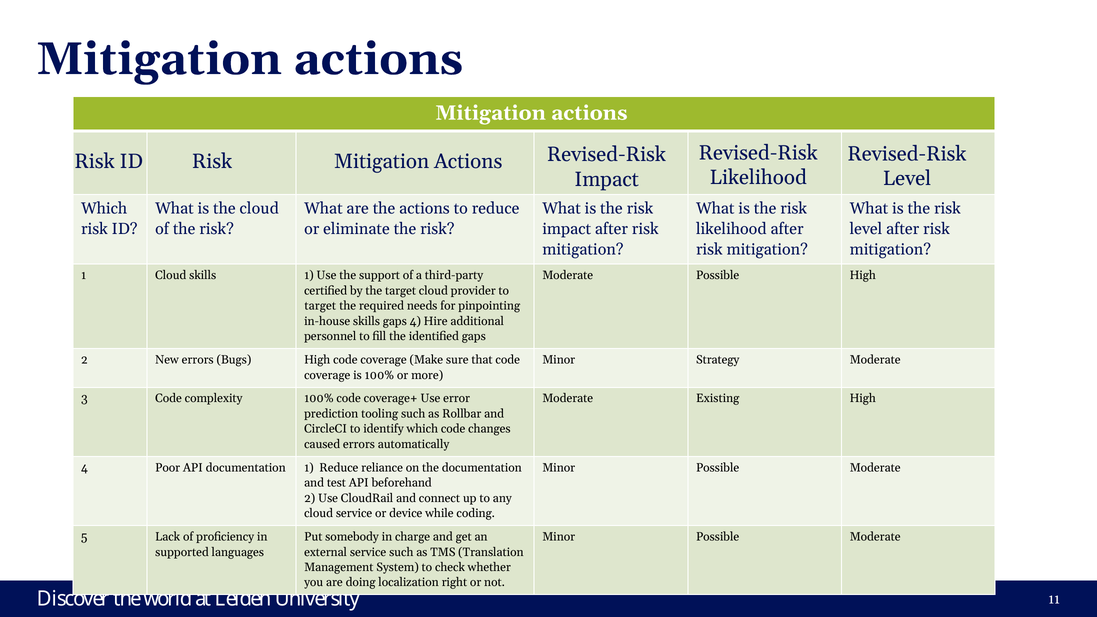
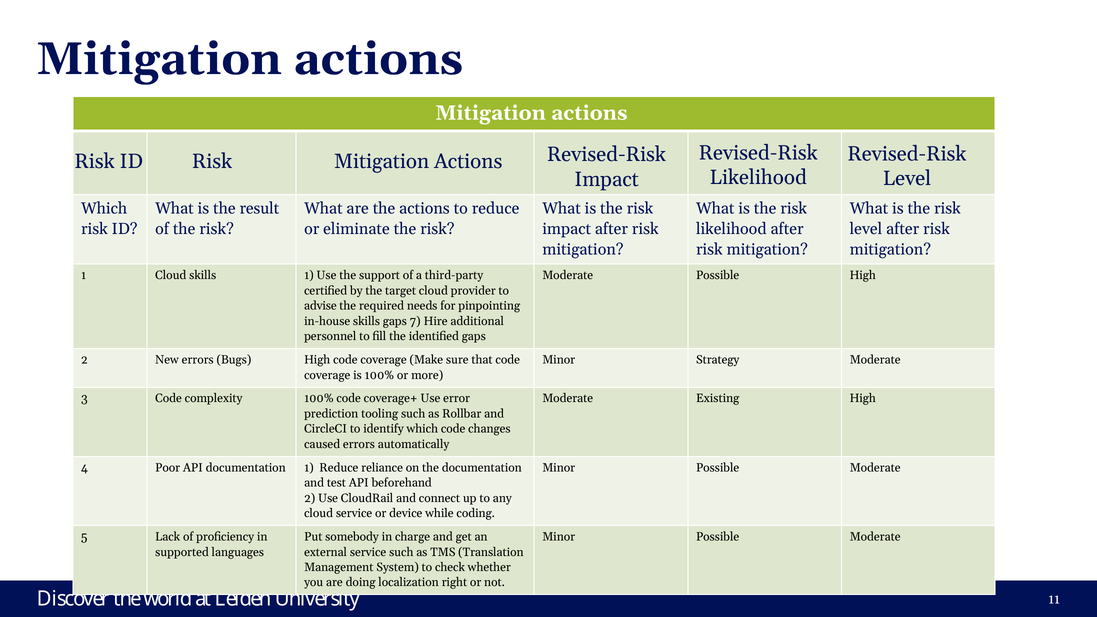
the cloud: cloud -> result
target at (320, 306): target -> advise
gaps 4: 4 -> 7
